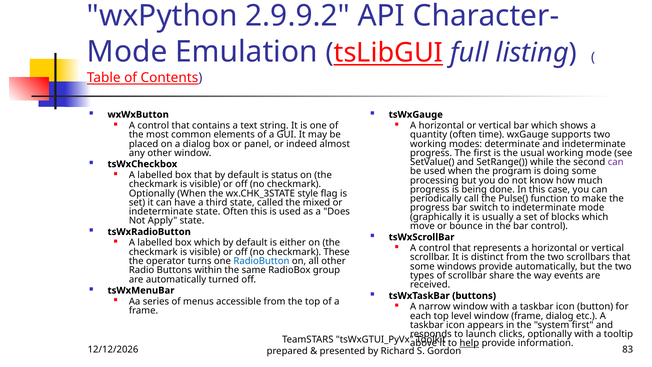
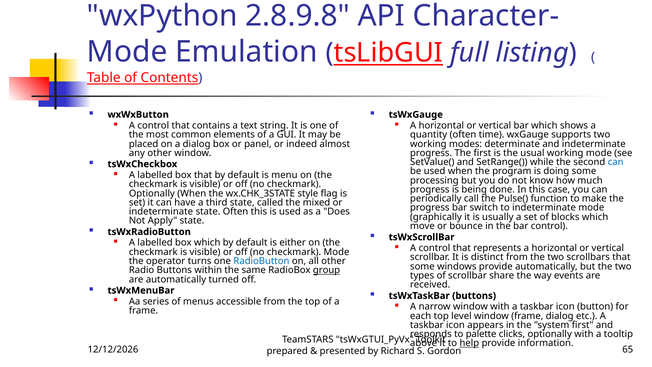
2.9.9.2: 2.9.9.2 -> 2.8.9.8
can at (616, 162) colour: purple -> blue
status: status -> menu
checkmark These: These -> Mode
group underline: none -> present
launch: launch -> palette
83: 83 -> 65
